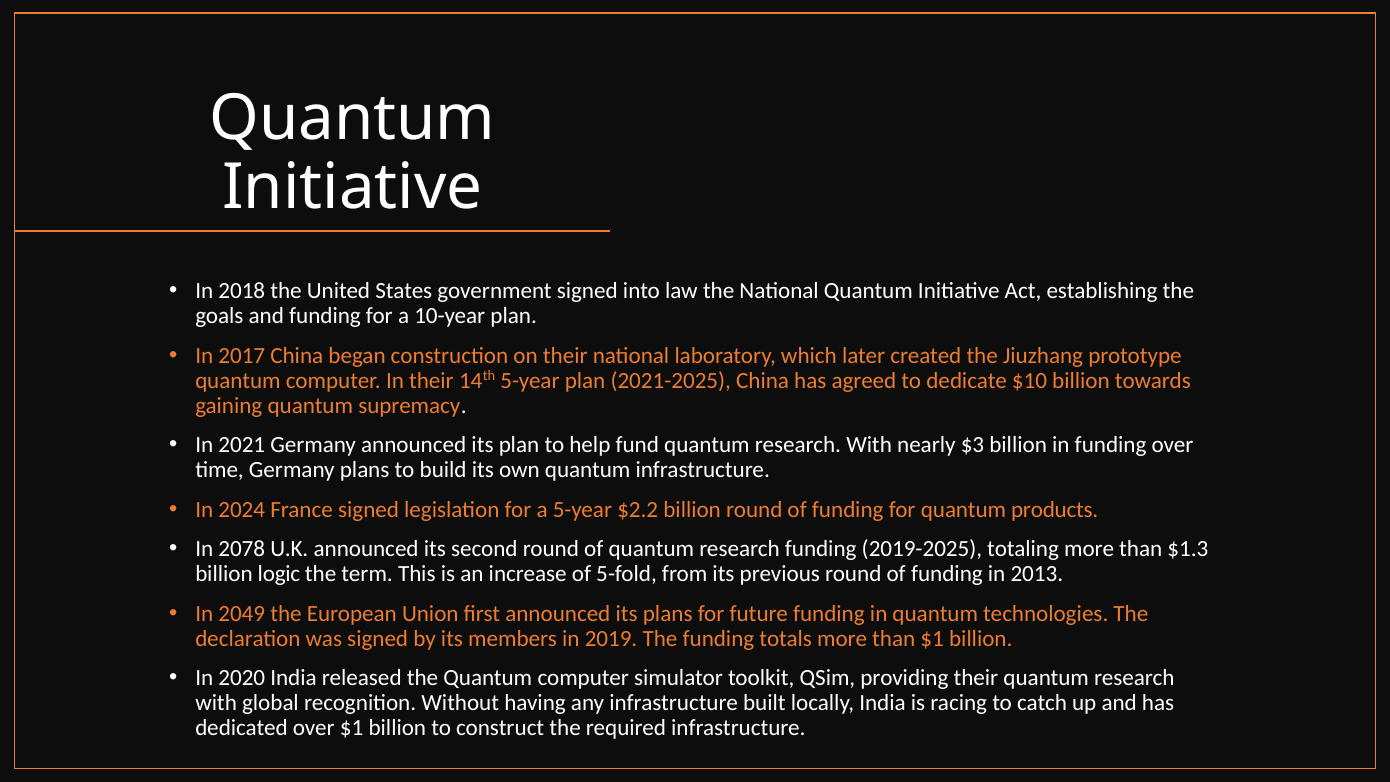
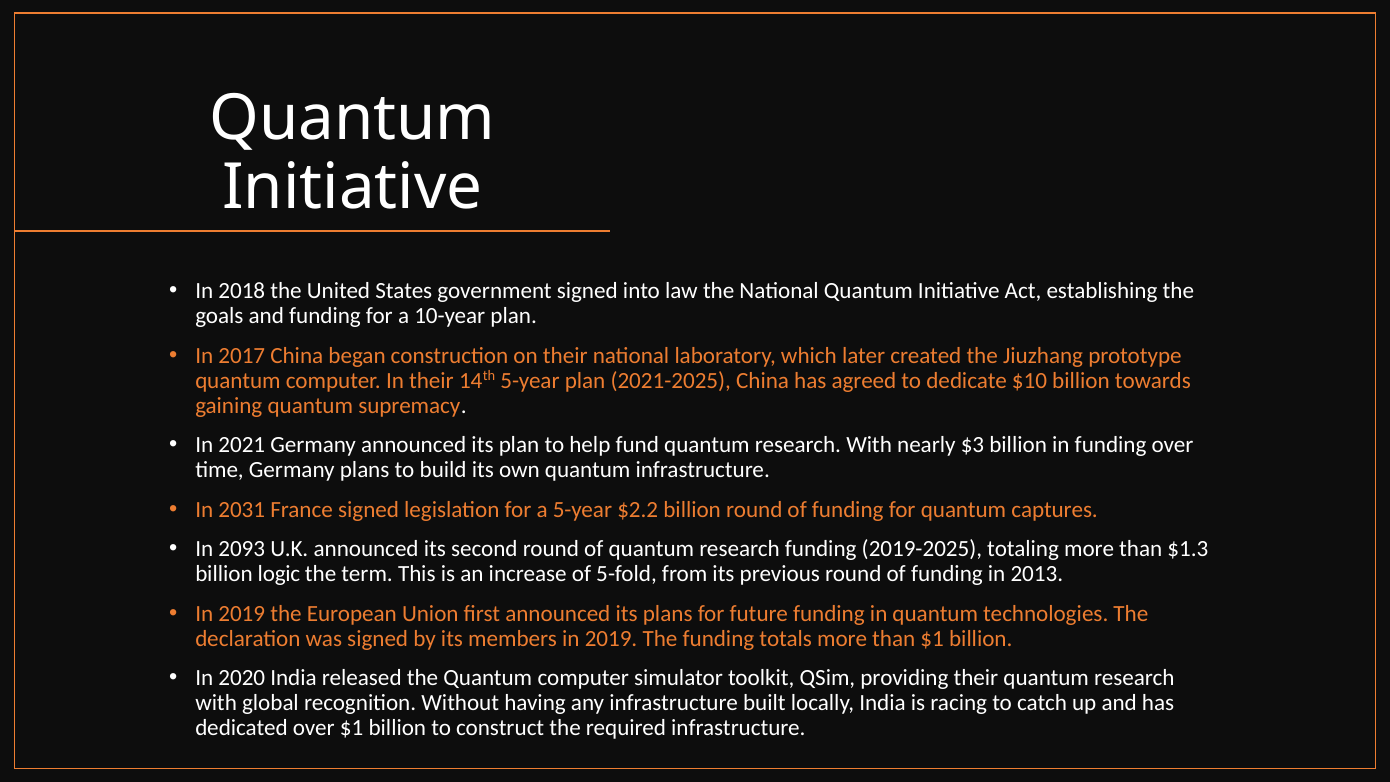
2024: 2024 -> 2031
products: products -> captures
2078: 2078 -> 2093
2049 at (242, 613): 2049 -> 2019
